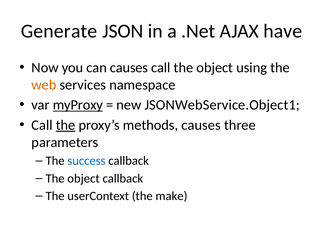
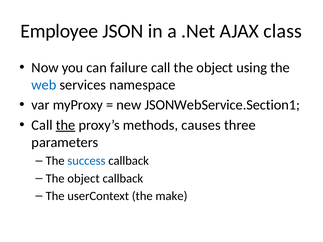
Generate: Generate -> Employee
have: have -> class
can causes: causes -> failure
web colour: orange -> blue
myProxy underline: present -> none
JSONWebService.Object1: JSONWebService.Object1 -> JSONWebService.Section1
